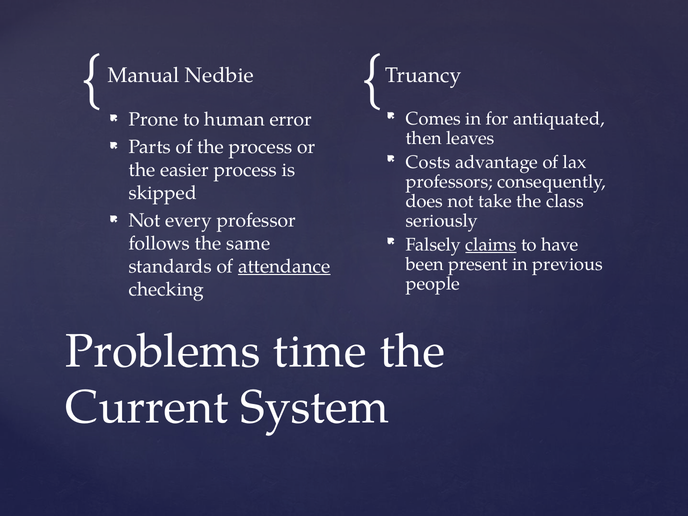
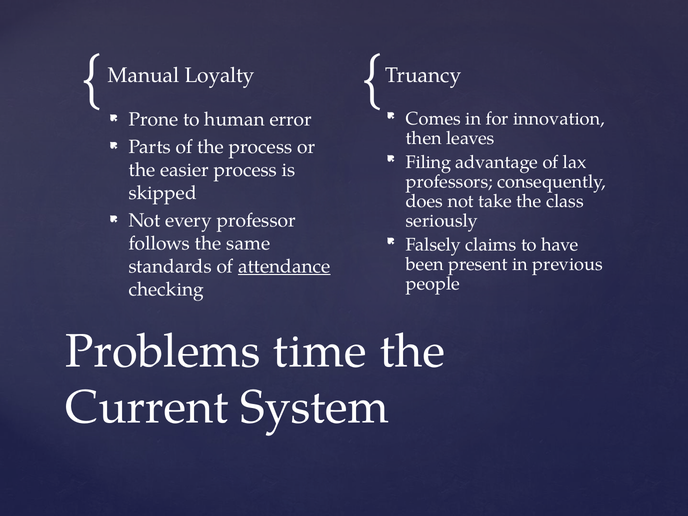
Nedbie: Nedbie -> Loyalty
antiquated: antiquated -> innovation
Costs: Costs -> Filing
claims underline: present -> none
